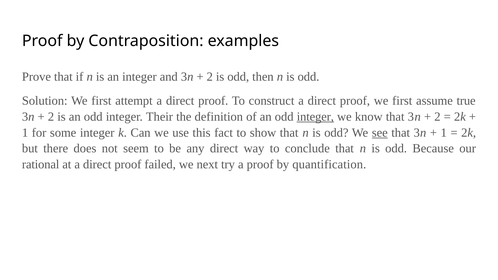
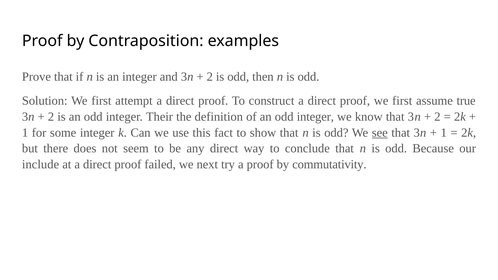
integer at (315, 117) underline: present -> none
rational: rational -> include
quantification: quantification -> commutativity
